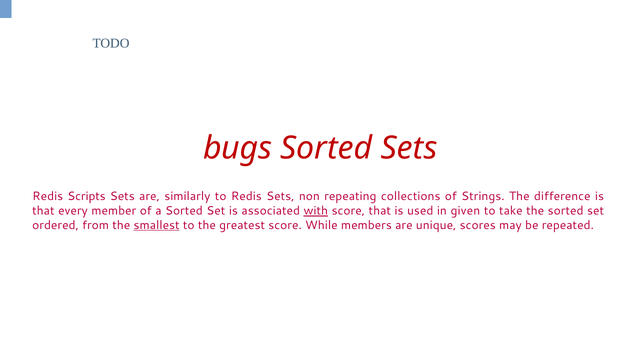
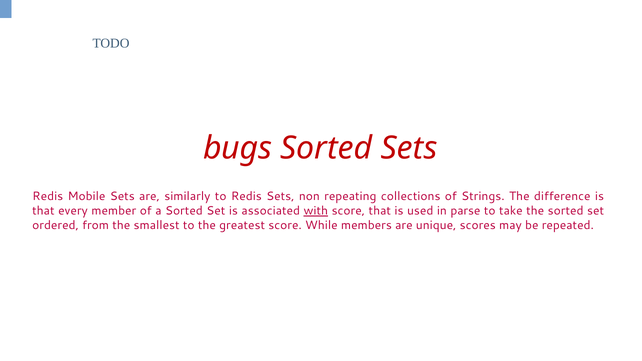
Scripts: Scripts -> Mobile
given: given -> parse
smallest underline: present -> none
